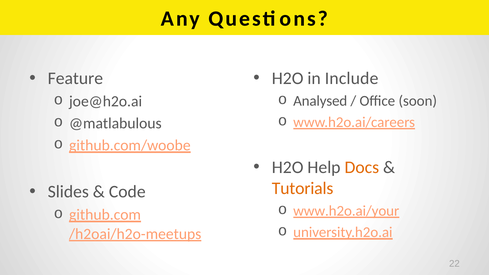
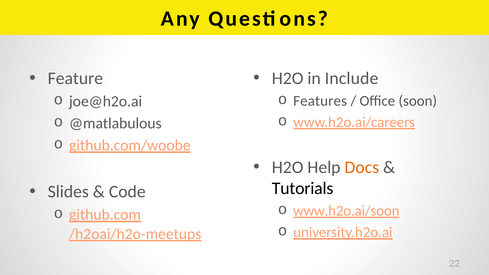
Analysed: Analysed -> Features
Tutorials colour: orange -> black
www.h2o.ai/your: www.h2o.ai/your -> www.h2o.ai/soon
